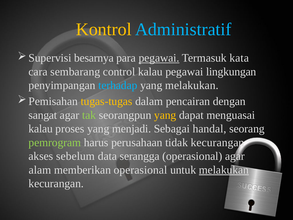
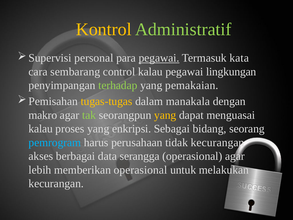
Administratif colour: light blue -> light green
besarnya: besarnya -> personal
terhadap colour: light blue -> light green
yang melakukan: melakukan -> pemakaian
pencairan: pencairan -> manakala
sangat: sangat -> makro
menjadi: menjadi -> enkripsi
handal: handal -> bidang
pemrogram colour: light green -> light blue
sebelum: sebelum -> berbagai
alam: alam -> lebih
melakukan at (224, 170) underline: present -> none
